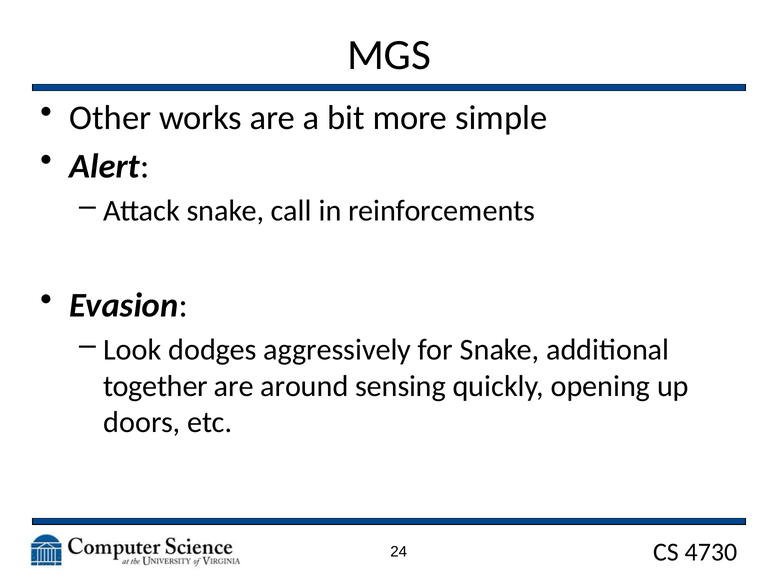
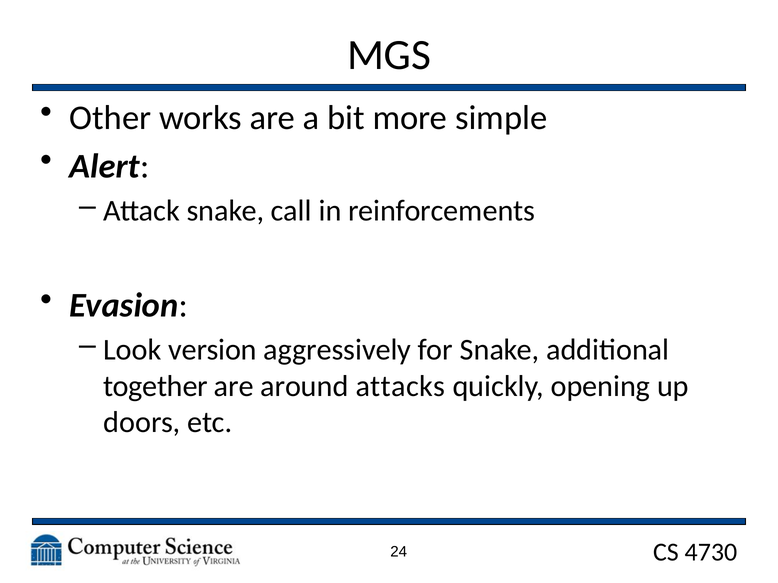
dodges: dodges -> version
sensing: sensing -> attacks
